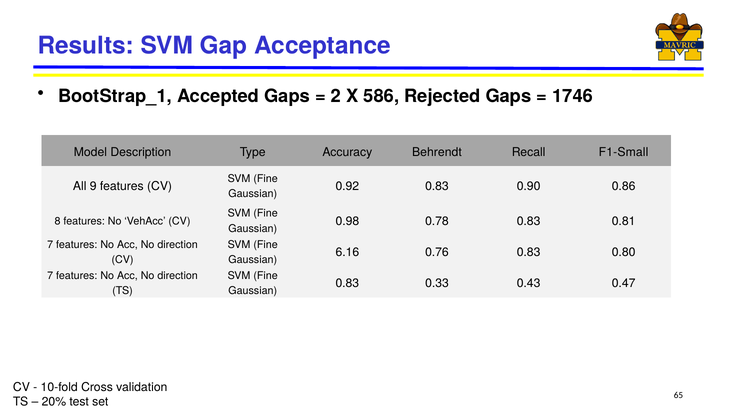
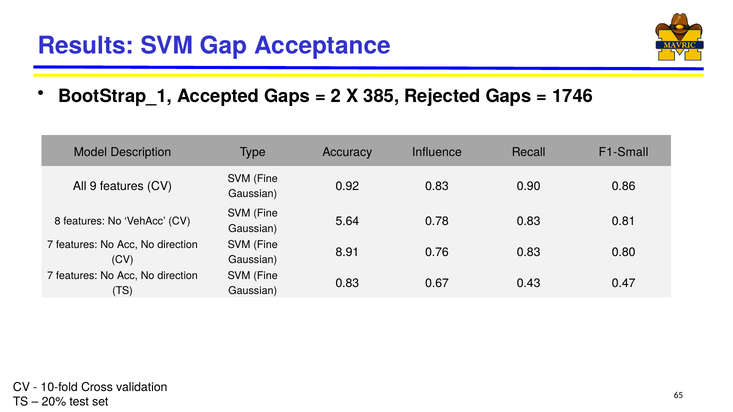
586: 586 -> 385
Behrendt: Behrendt -> Influence
0.98: 0.98 -> 5.64
6.16: 6.16 -> 8.91
0.33: 0.33 -> 0.67
